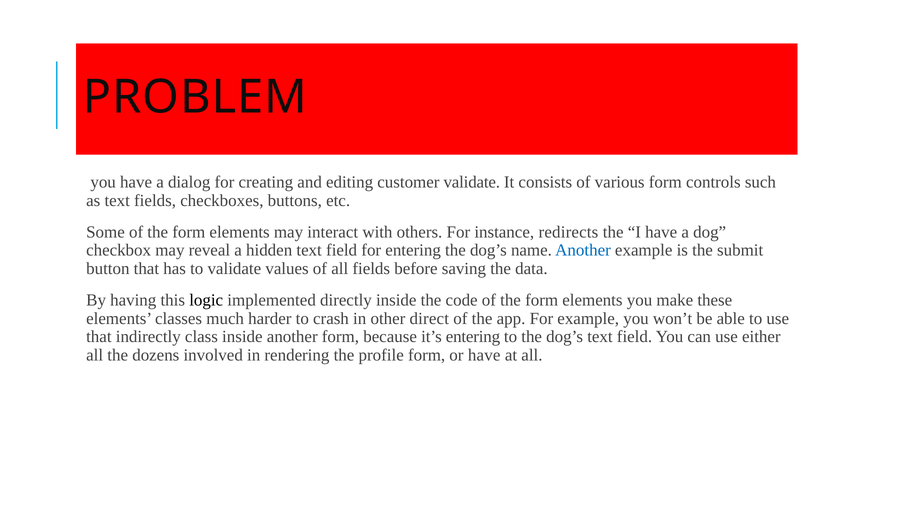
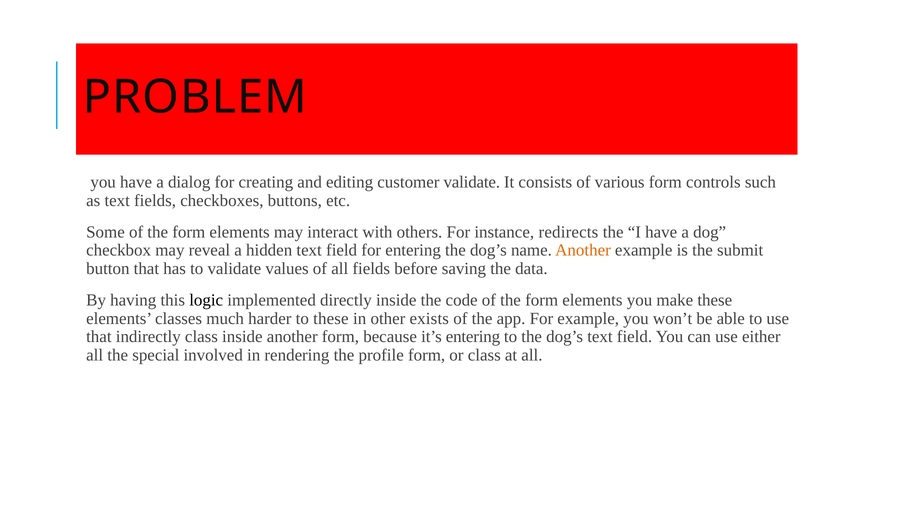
Another at (583, 250) colour: blue -> orange
to crash: crash -> these
direct: direct -> exists
dozens: dozens -> special
or have: have -> class
